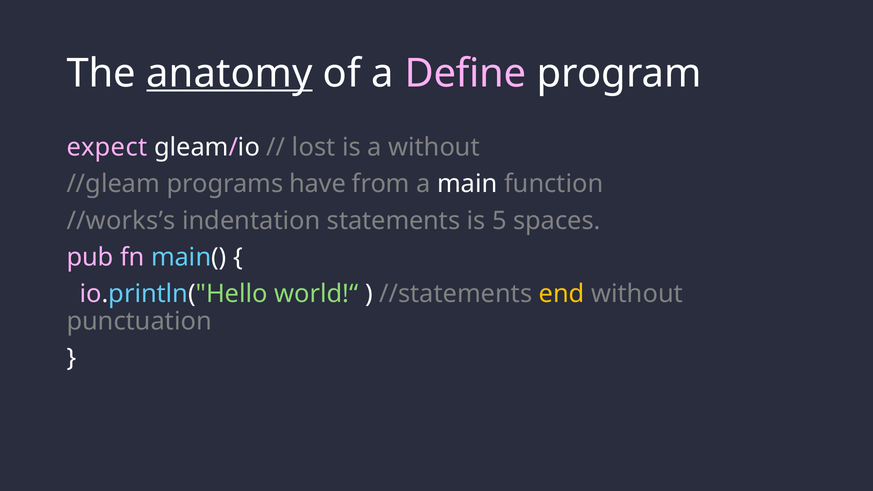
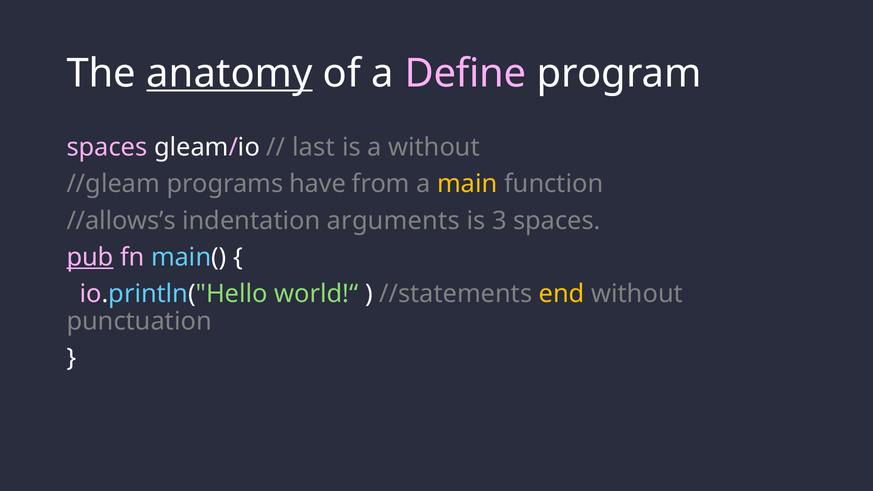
expect at (107, 148): expect -> spaces
lost: lost -> last
main colour: white -> yellow
//works’s: //works’s -> //allows’s
statements: statements -> arguments
5: 5 -> 3
pub underline: none -> present
